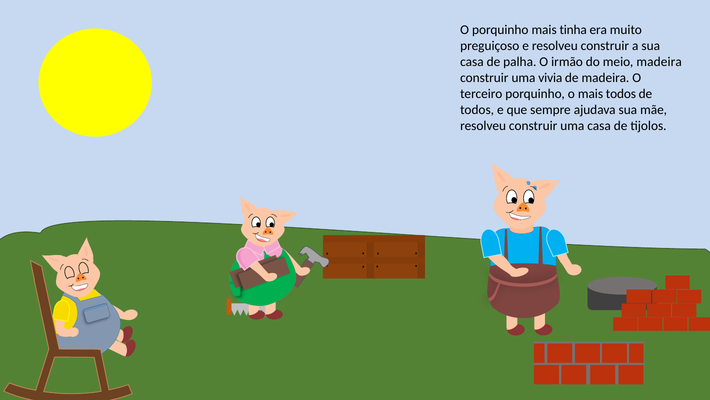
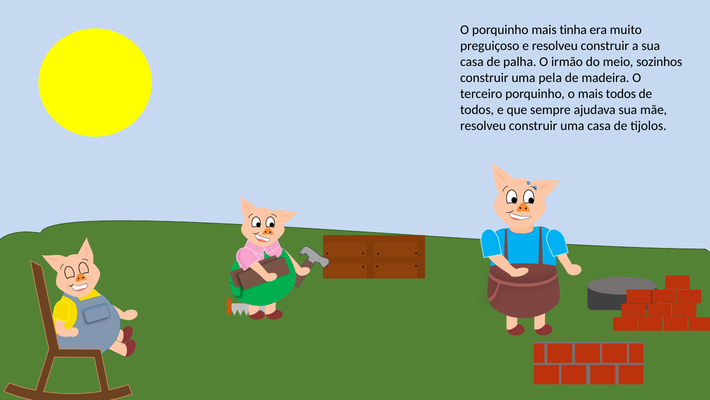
meio madeira: madeira -> sozinhos
vivia: vivia -> pela
